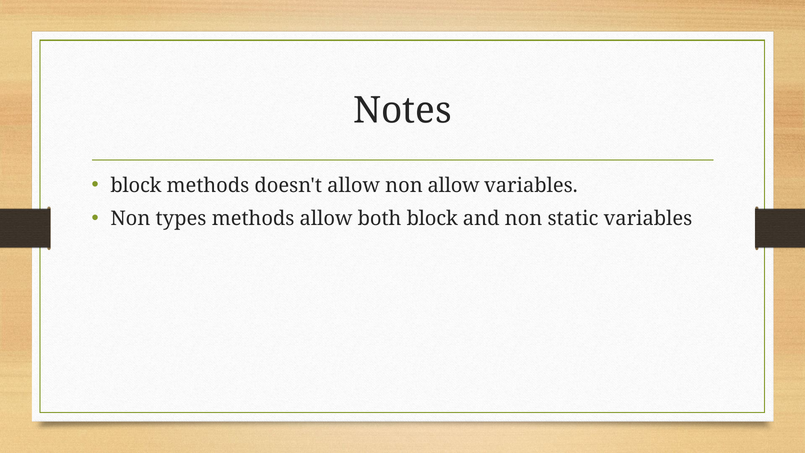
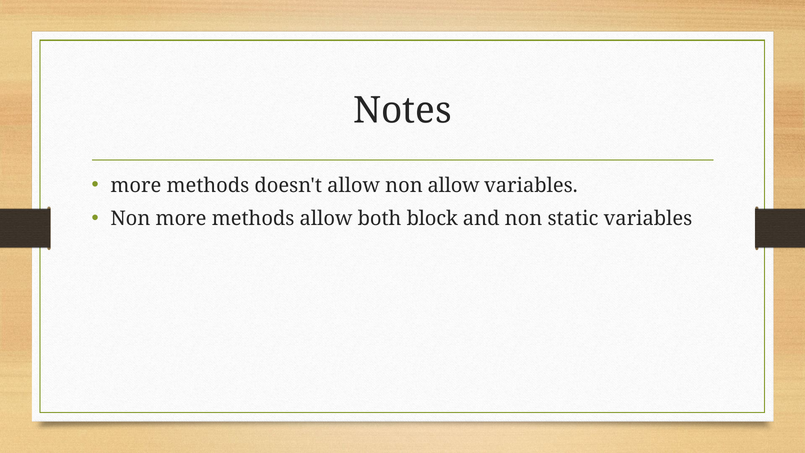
block at (136, 185): block -> more
Non types: types -> more
